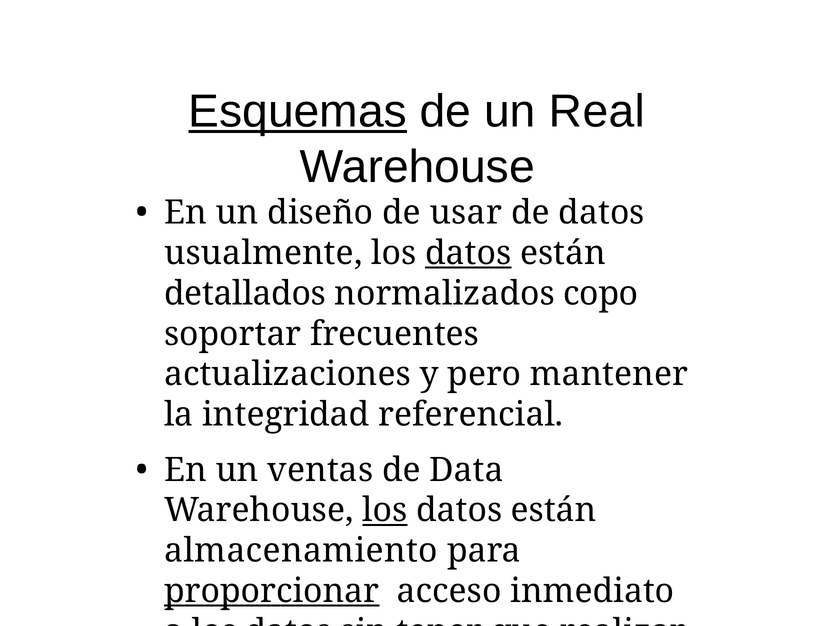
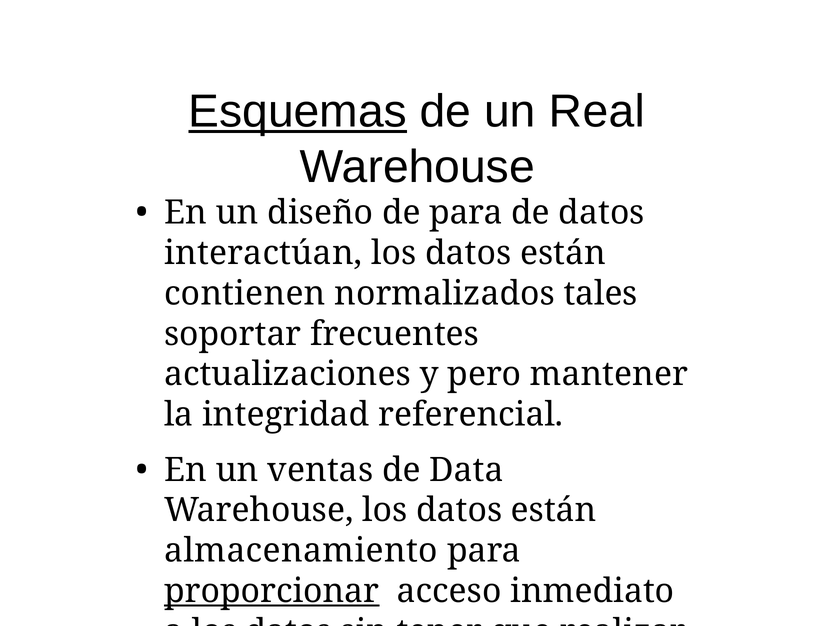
de usar: usar -> para
usualmente: usualmente -> interactúan
datos at (468, 253) underline: present -> none
detallados: detallados -> contienen
copo: copo -> tales
los at (385, 510) underline: present -> none
